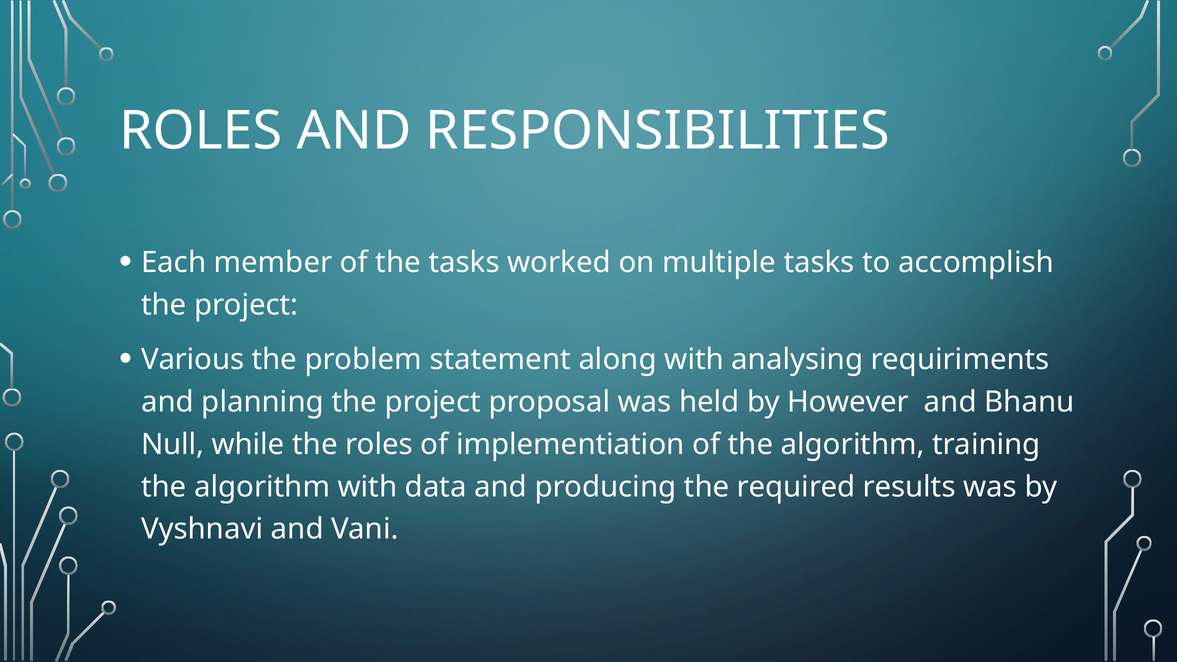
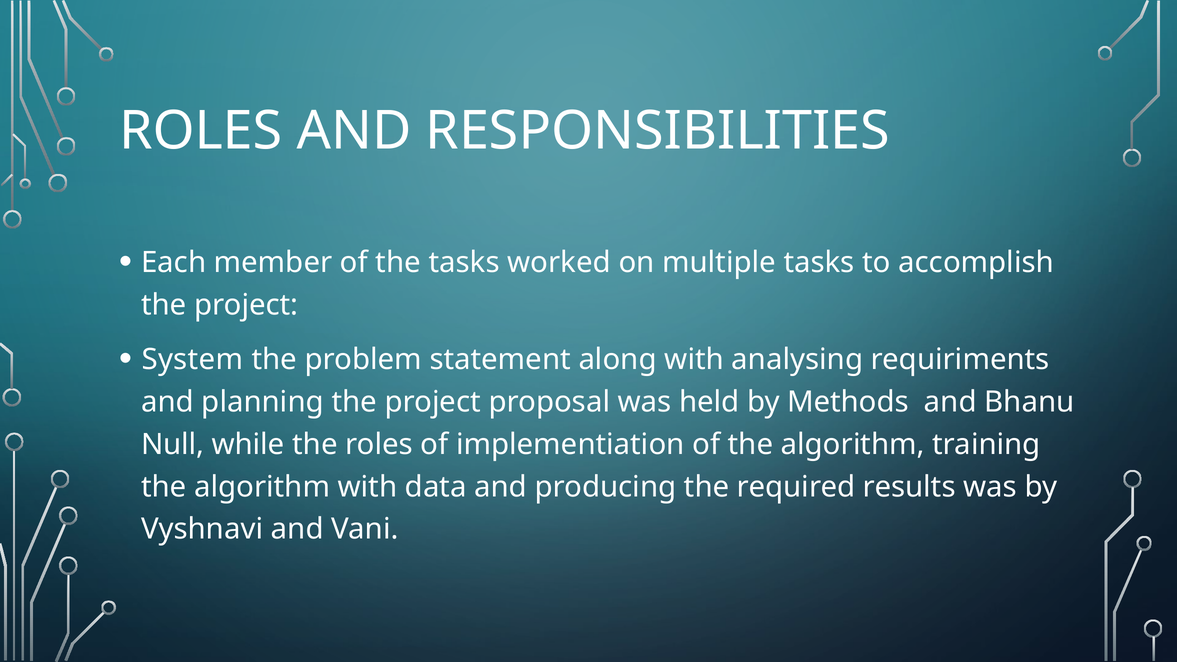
Various: Various -> System
However: However -> Methods
